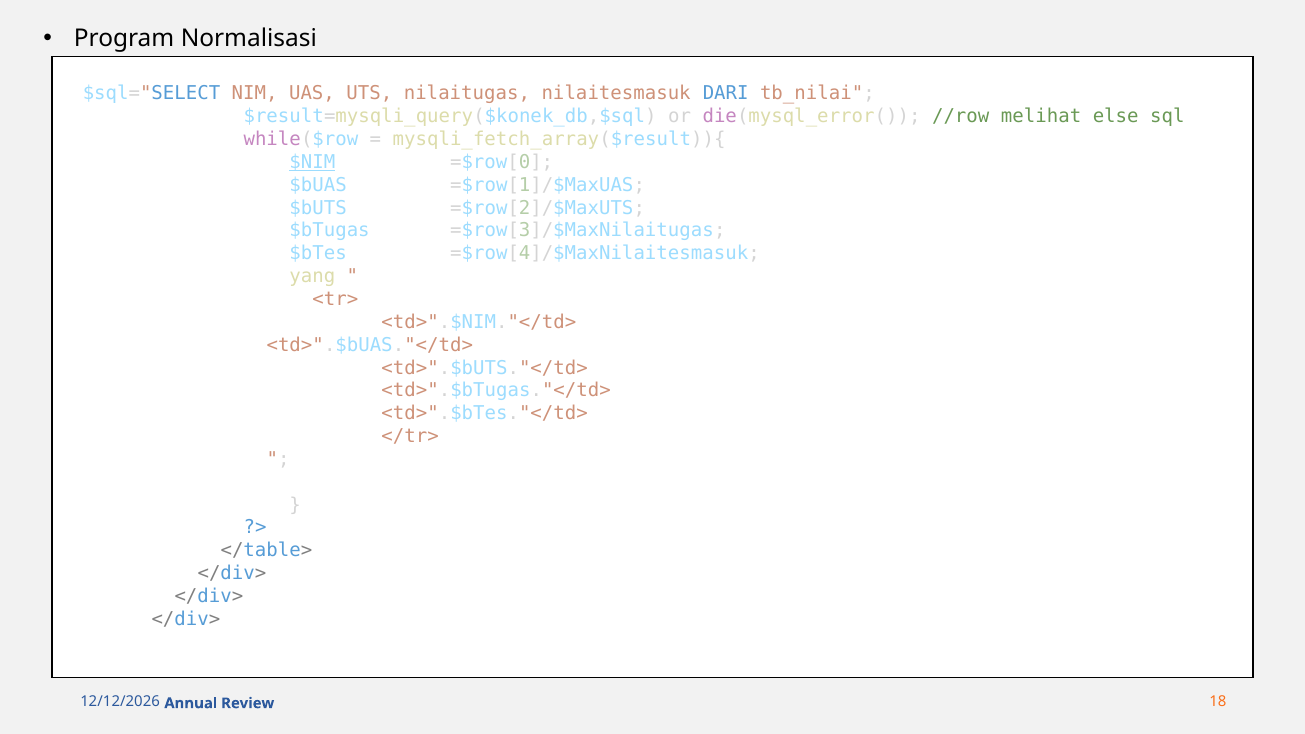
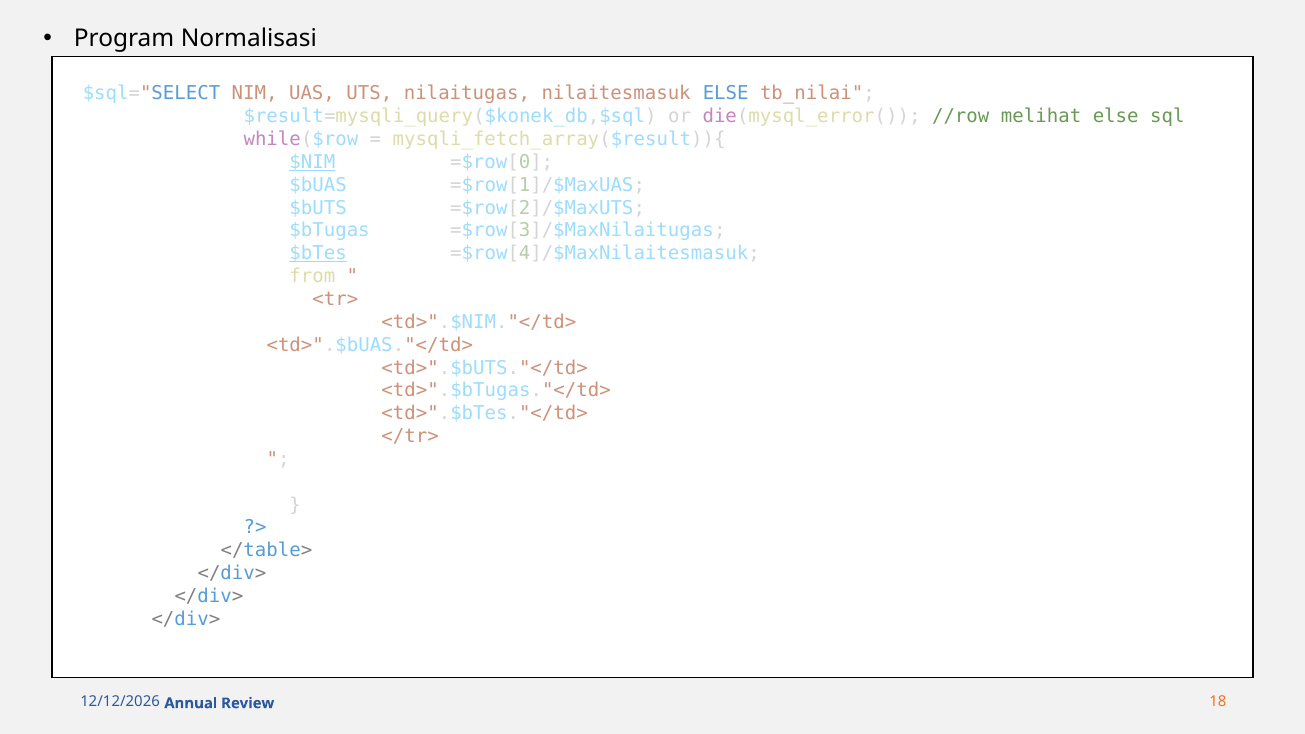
nilaitesmasuk DARI: DARI -> ELSE
$bTes underline: none -> present
yang: yang -> from
